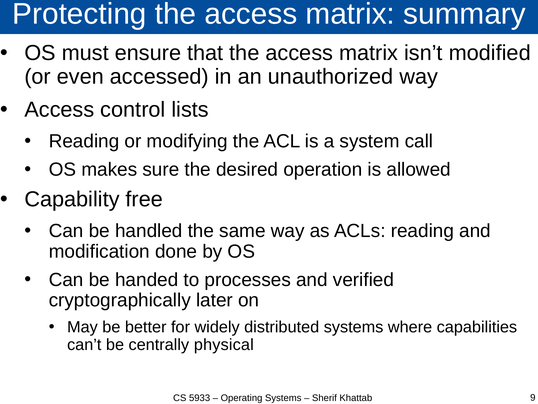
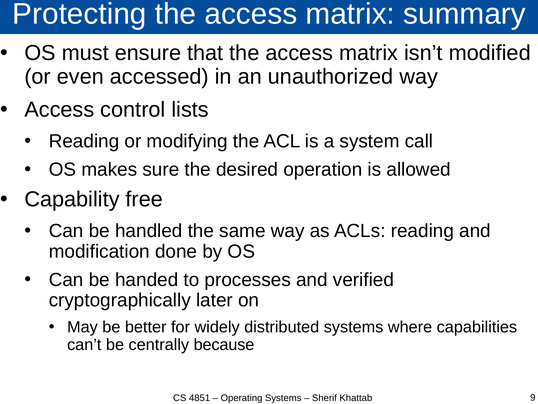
physical: physical -> because
5933: 5933 -> 4851
